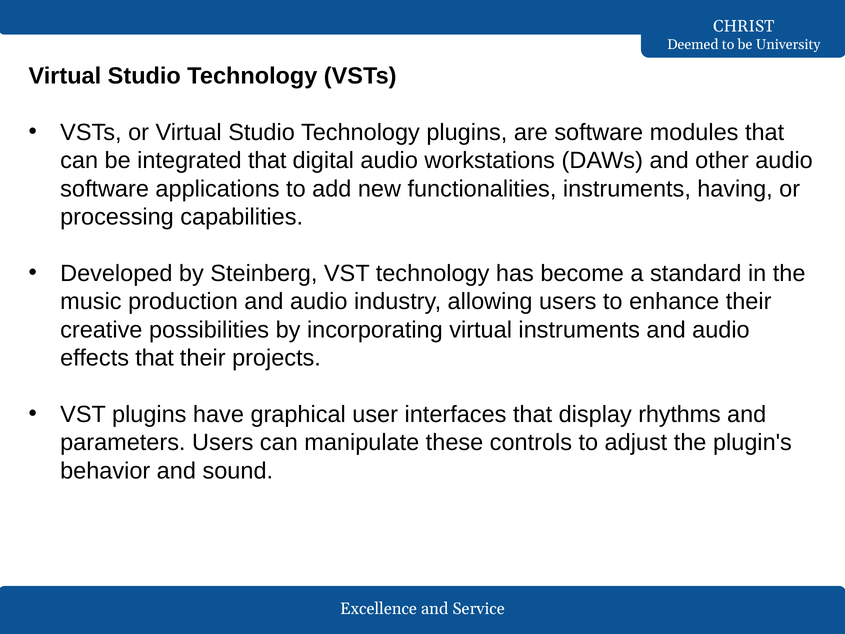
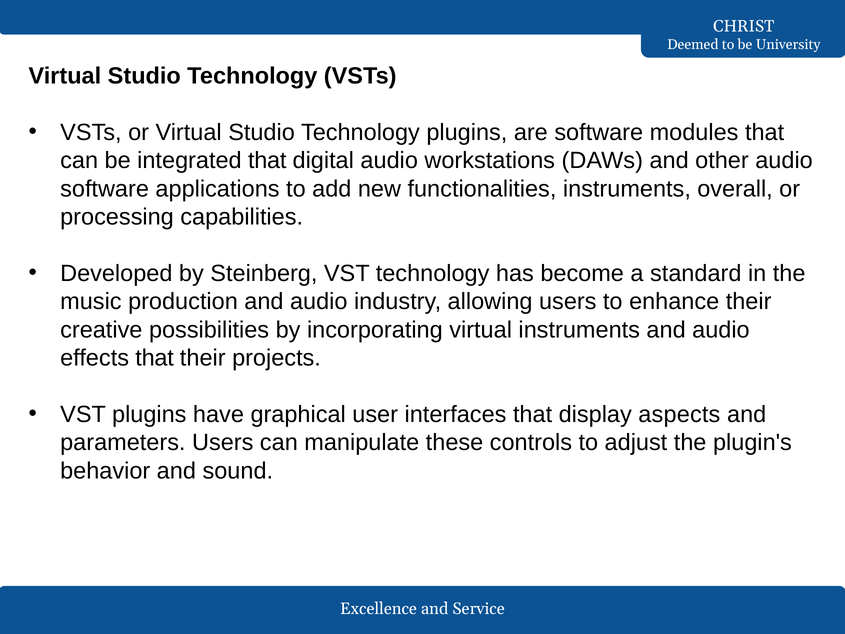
having: having -> overall
rhythms: rhythms -> aspects
